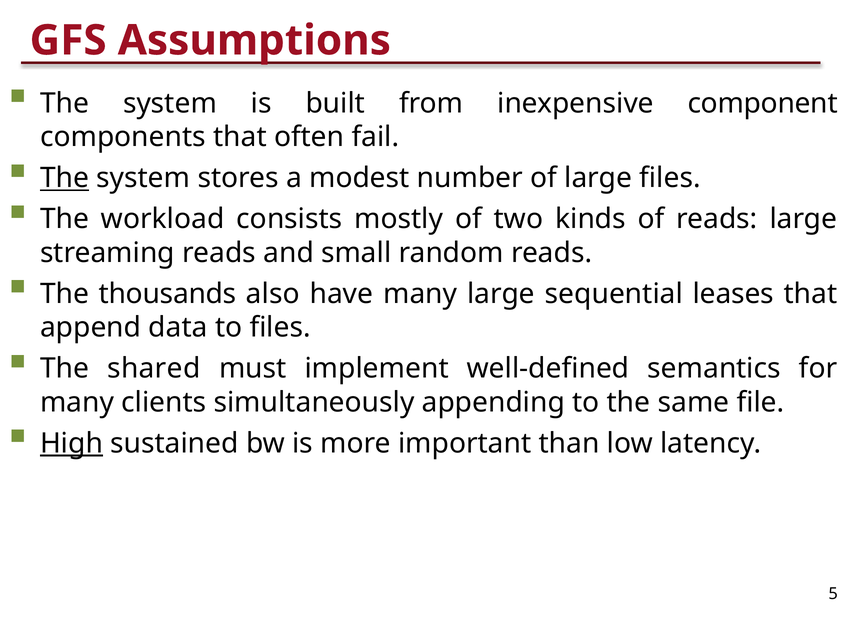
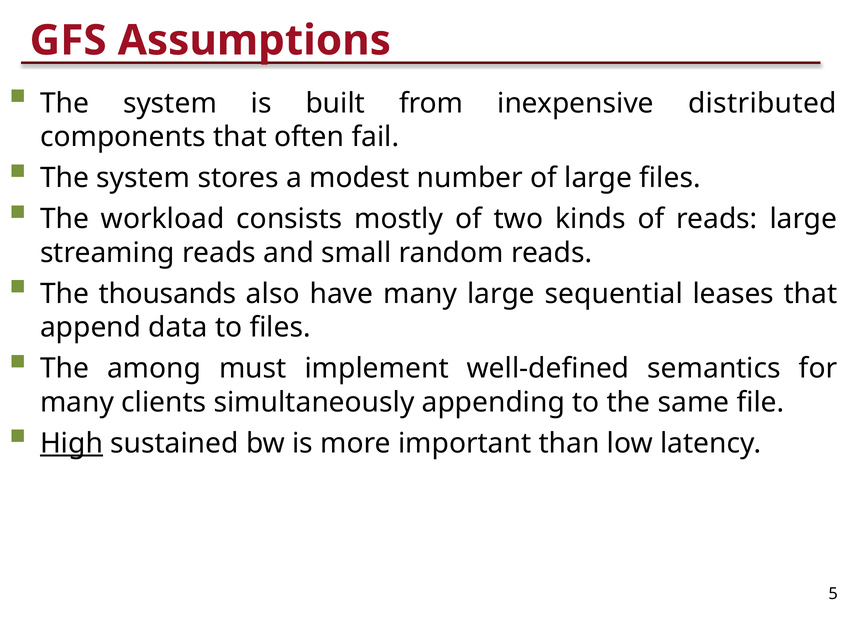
component: component -> distributed
The at (65, 178) underline: present -> none
shared: shared -> among
